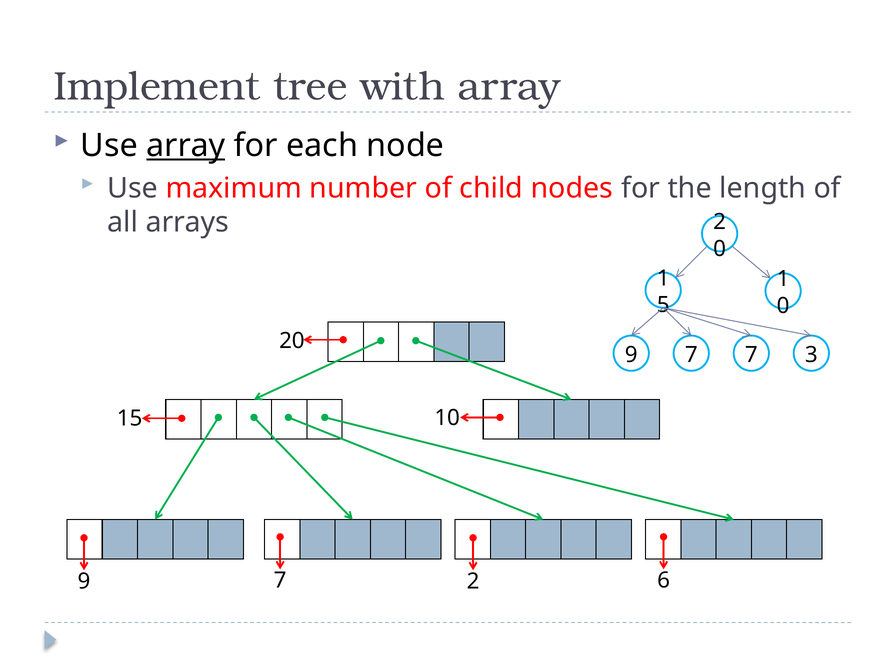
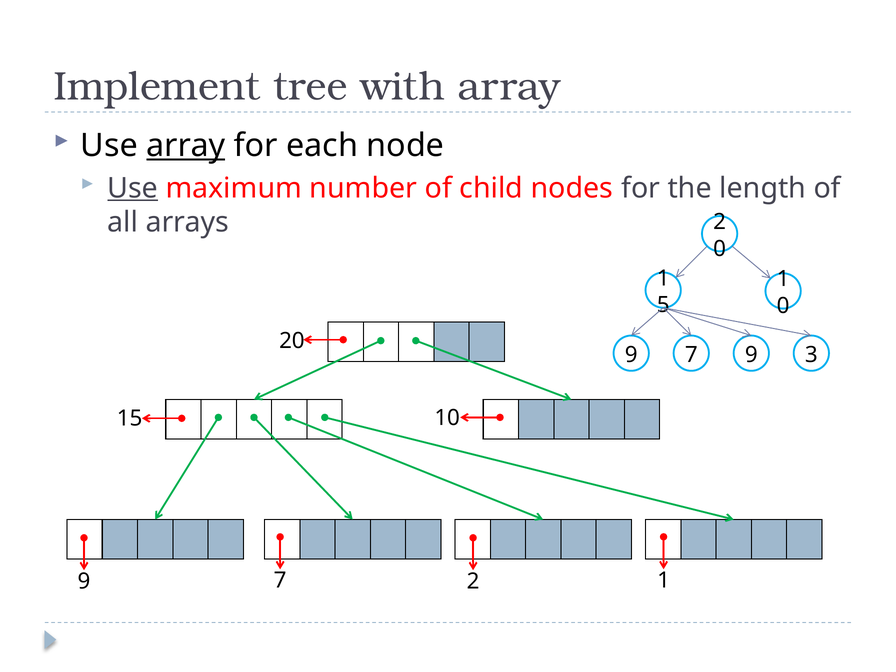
Use at (133, 188) underline: none -> present
7 7: 7 -> 9
2 6: 6 -> 1
